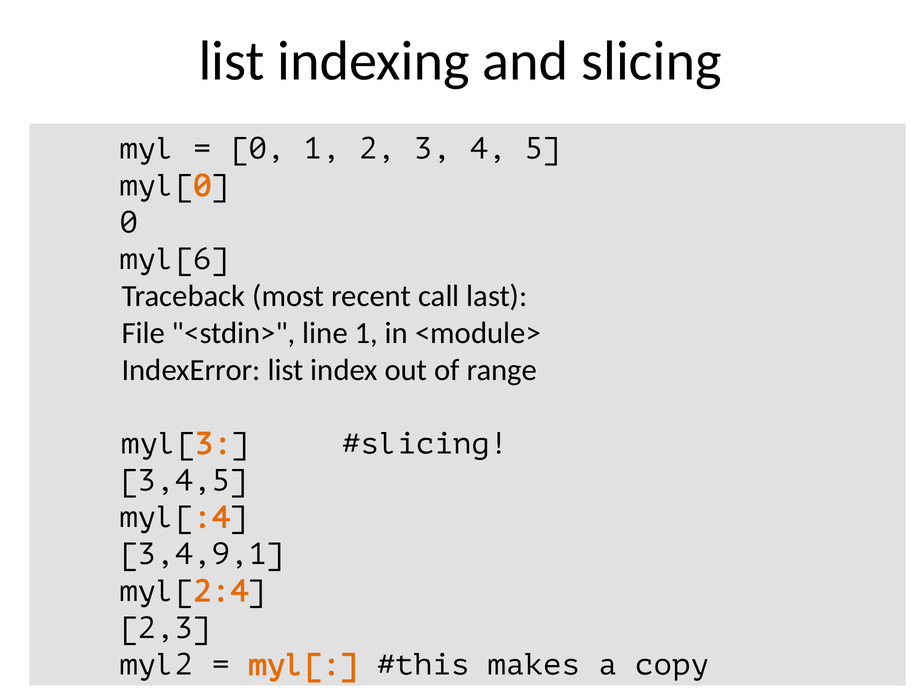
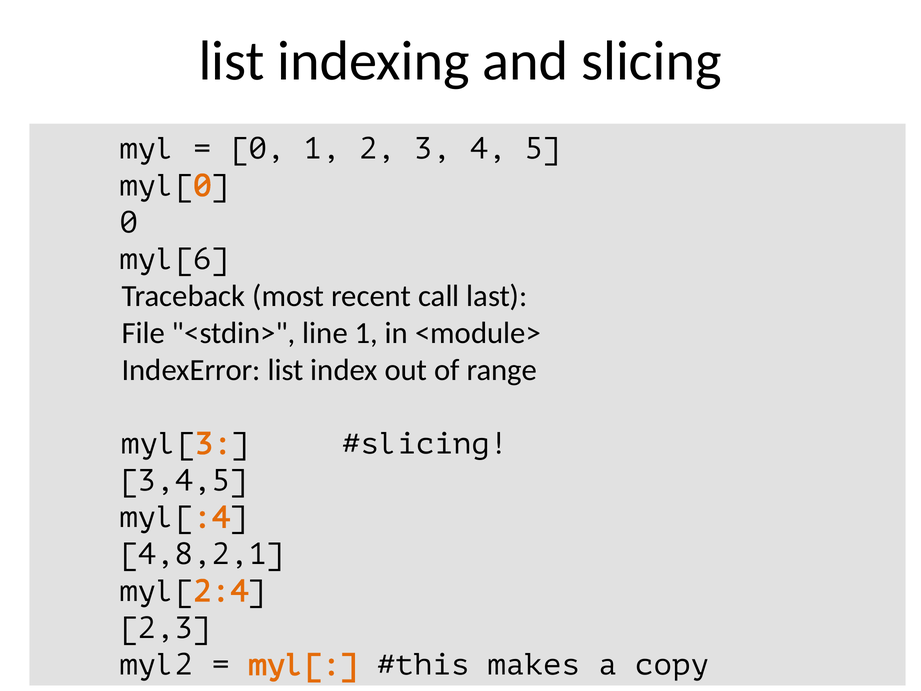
3,4,9,1: 3,4,9,1 -> 4,8,2,1
